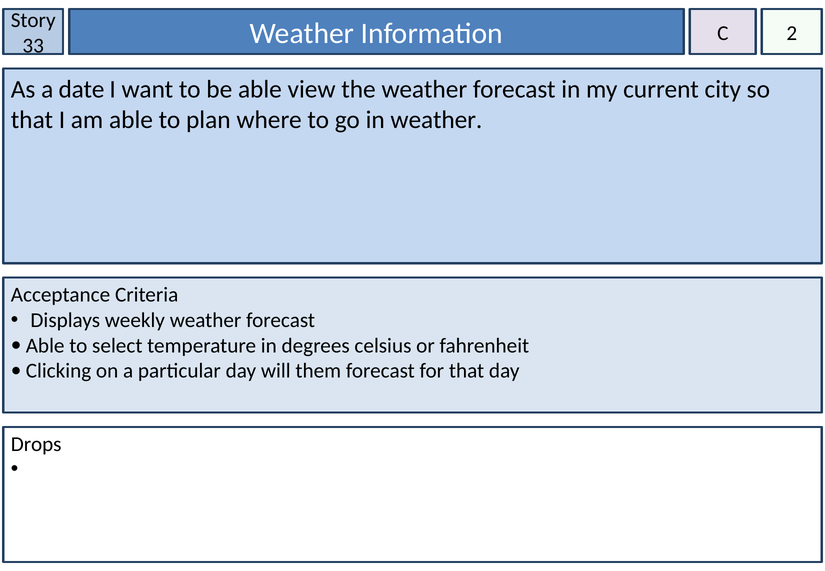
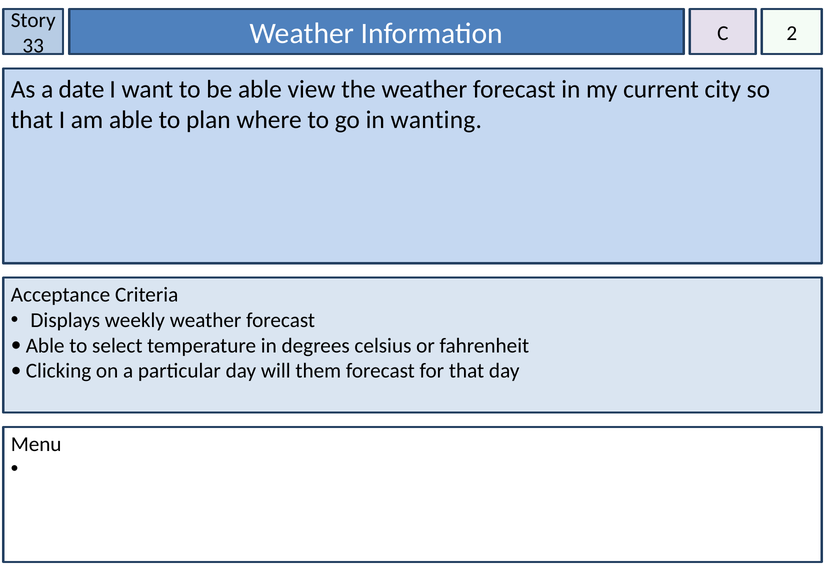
in weather: weather -> wanting
Drops: Drops -> Menu
